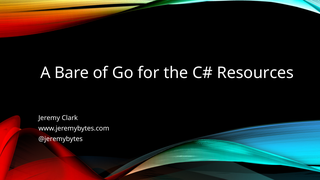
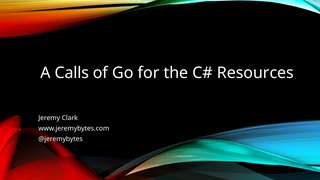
Bare: Bare -> Calls
